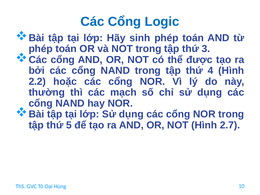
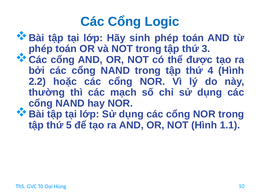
2.7: 2.7 -> 1.1
